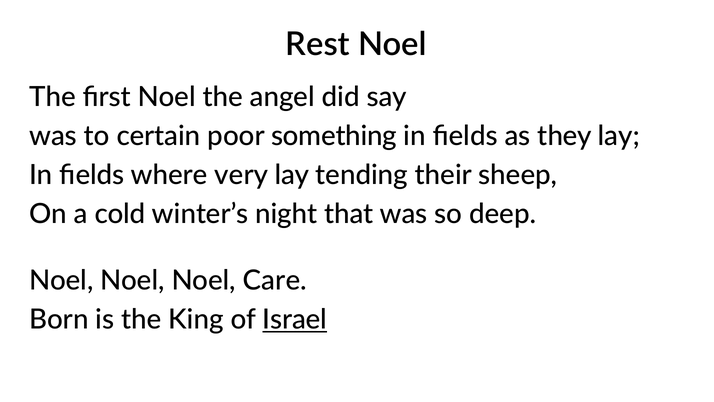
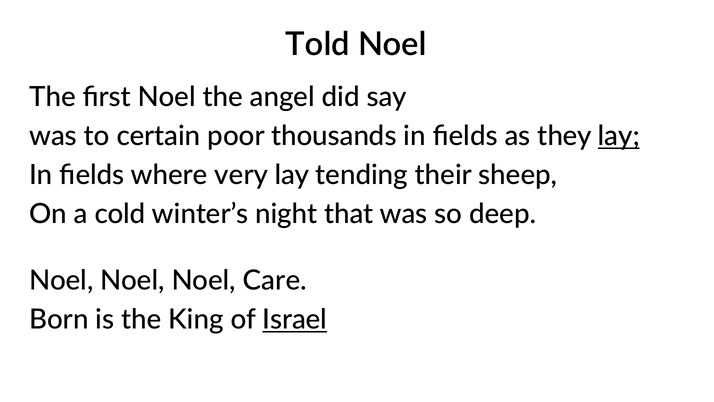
Rest: Rest -> Told
something: something -> thousands
lay at (619, 136) underline: none -> present
